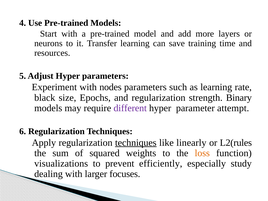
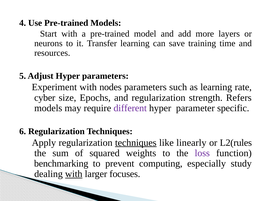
black: black -> cyber
Binary: Binary -> Refers
attempt: attempt -> specific
loss colour: orange -> purple
visualizations: visualizations -> benchmarking
efficiently: efficiently -> computing
with at (74, 174) underline: none -> present
